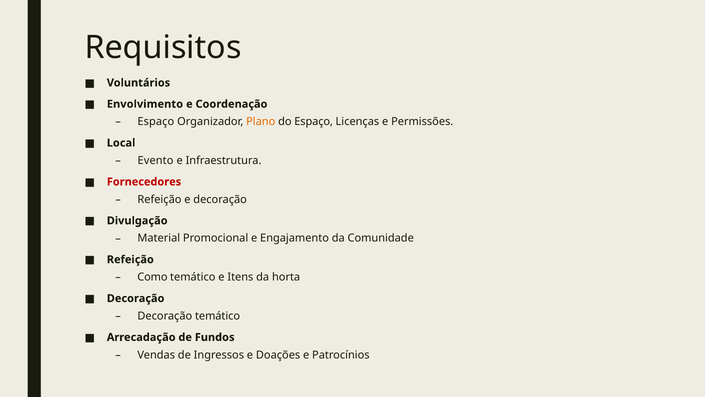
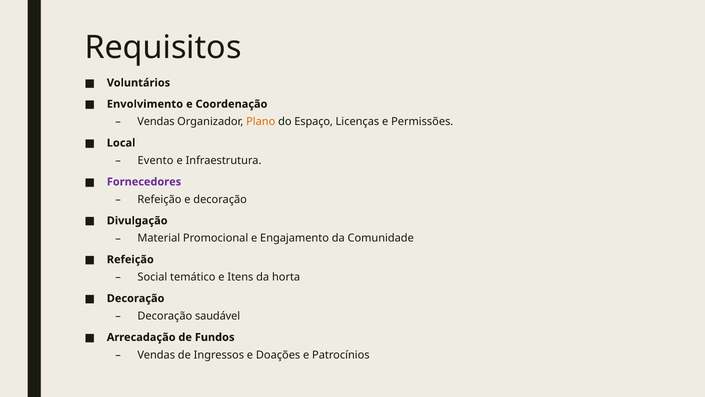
Espaço at (156, 122): Espaço -> Vendas
Fornecedores colour: red -> purple
Como: Como -> Social
Decoração temático: temático -> saudável
